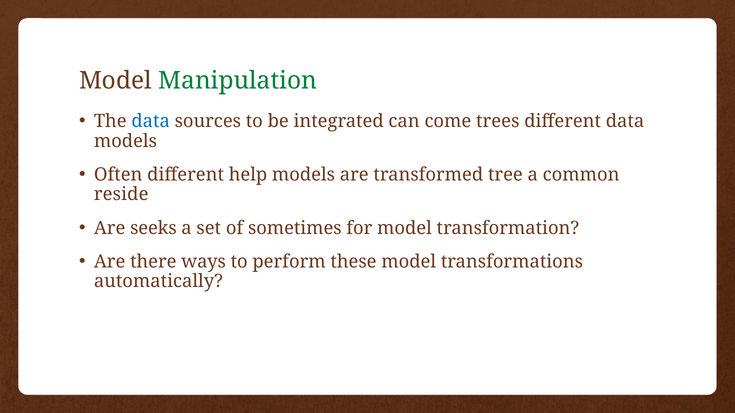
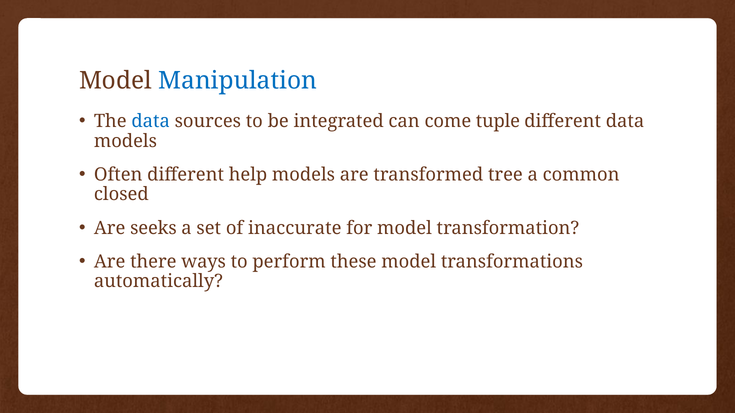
Manipulation colour: green -> blue
trees: trees -> tuple
reside: reside -> closed
sometimes: sometimes -> inaccurate
